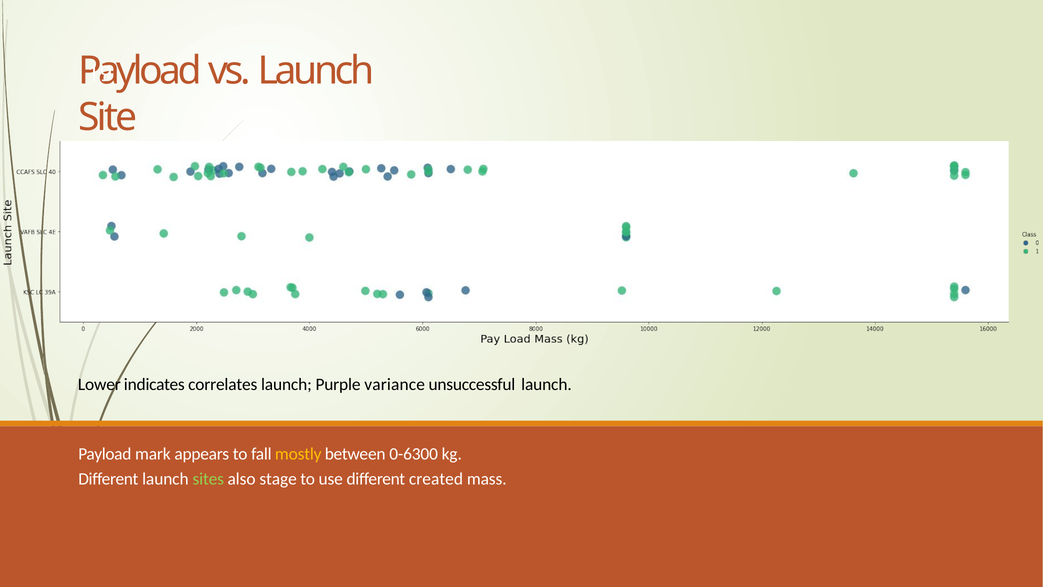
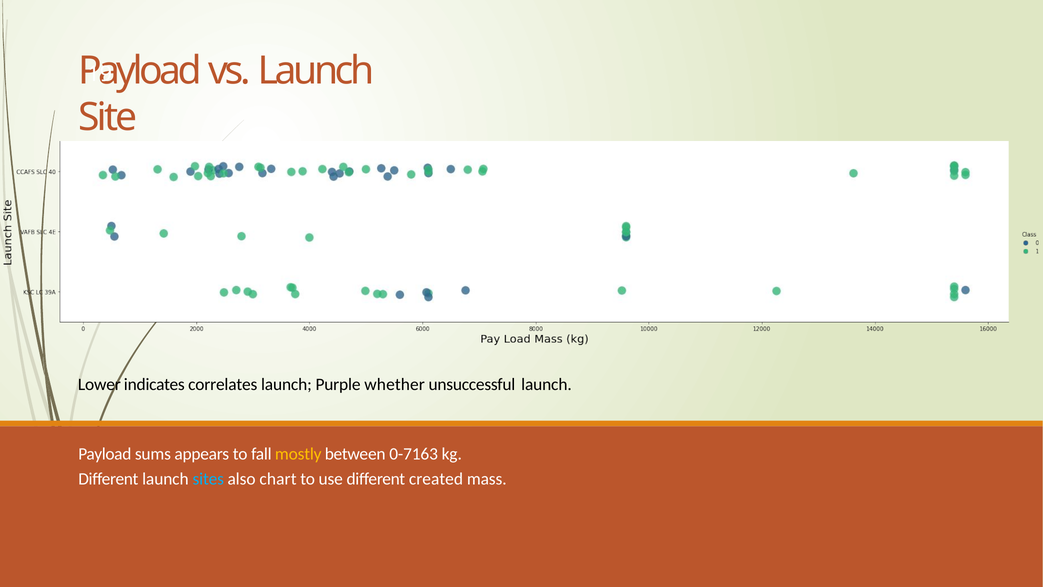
variance: variance -> whether
mark: mark -> sums
0-6300: 0-6300 -> 0-7163
sites colour: light green -> light blue
stage: stage -> chart
